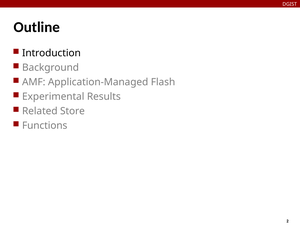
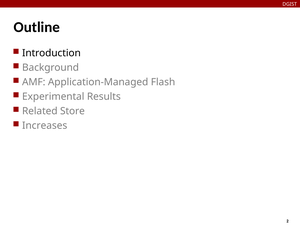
Functions: Functions -> Increases
